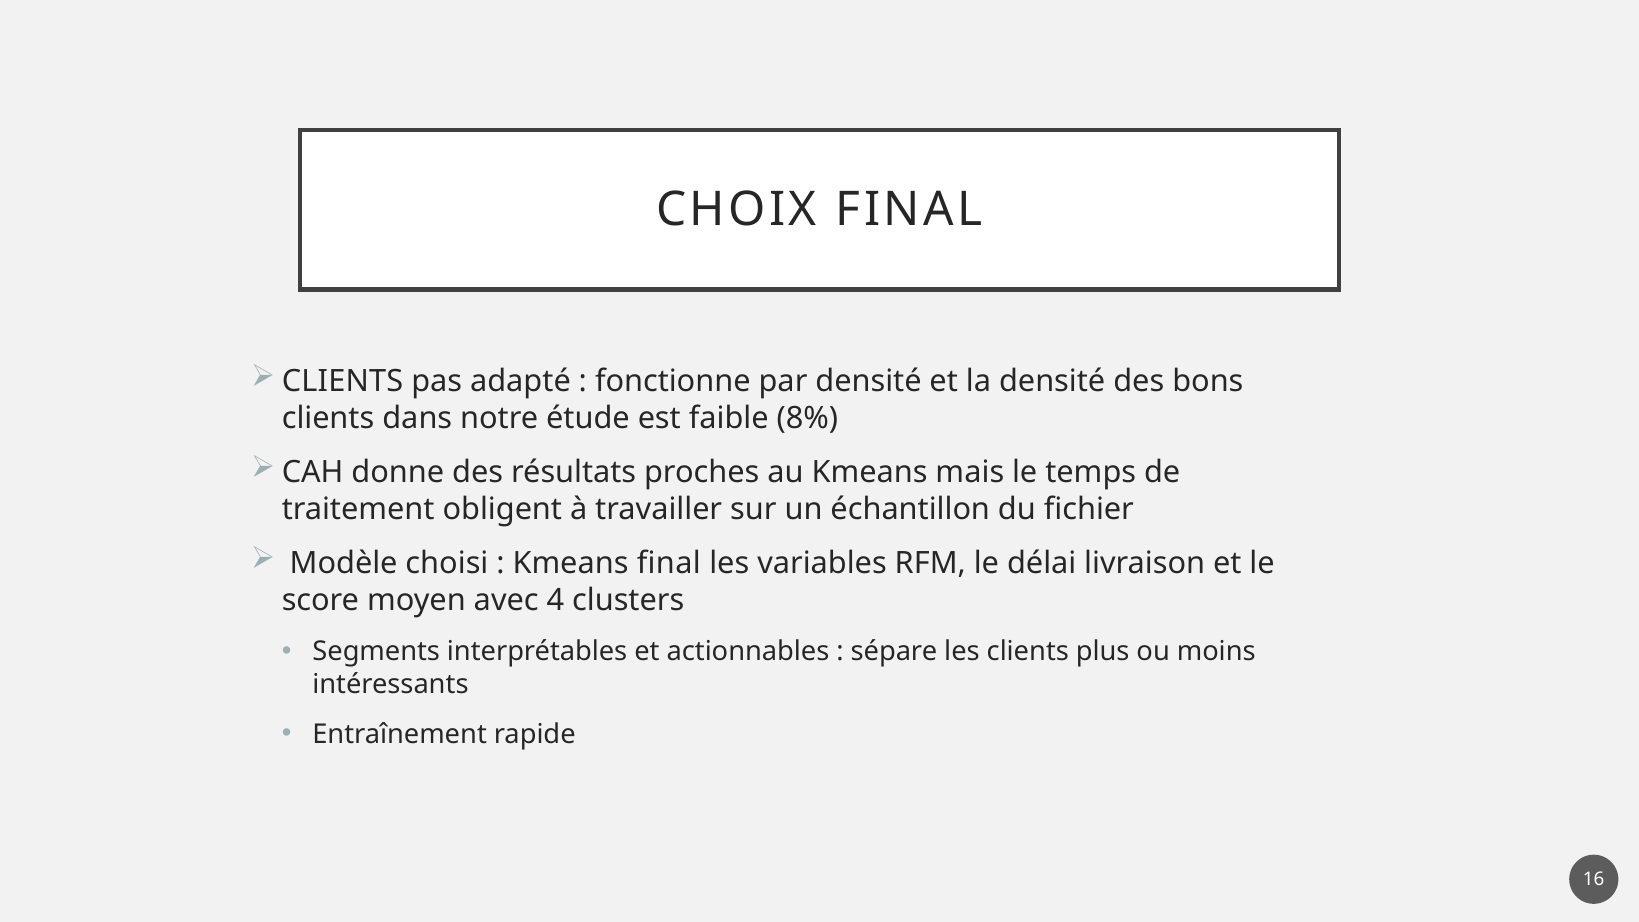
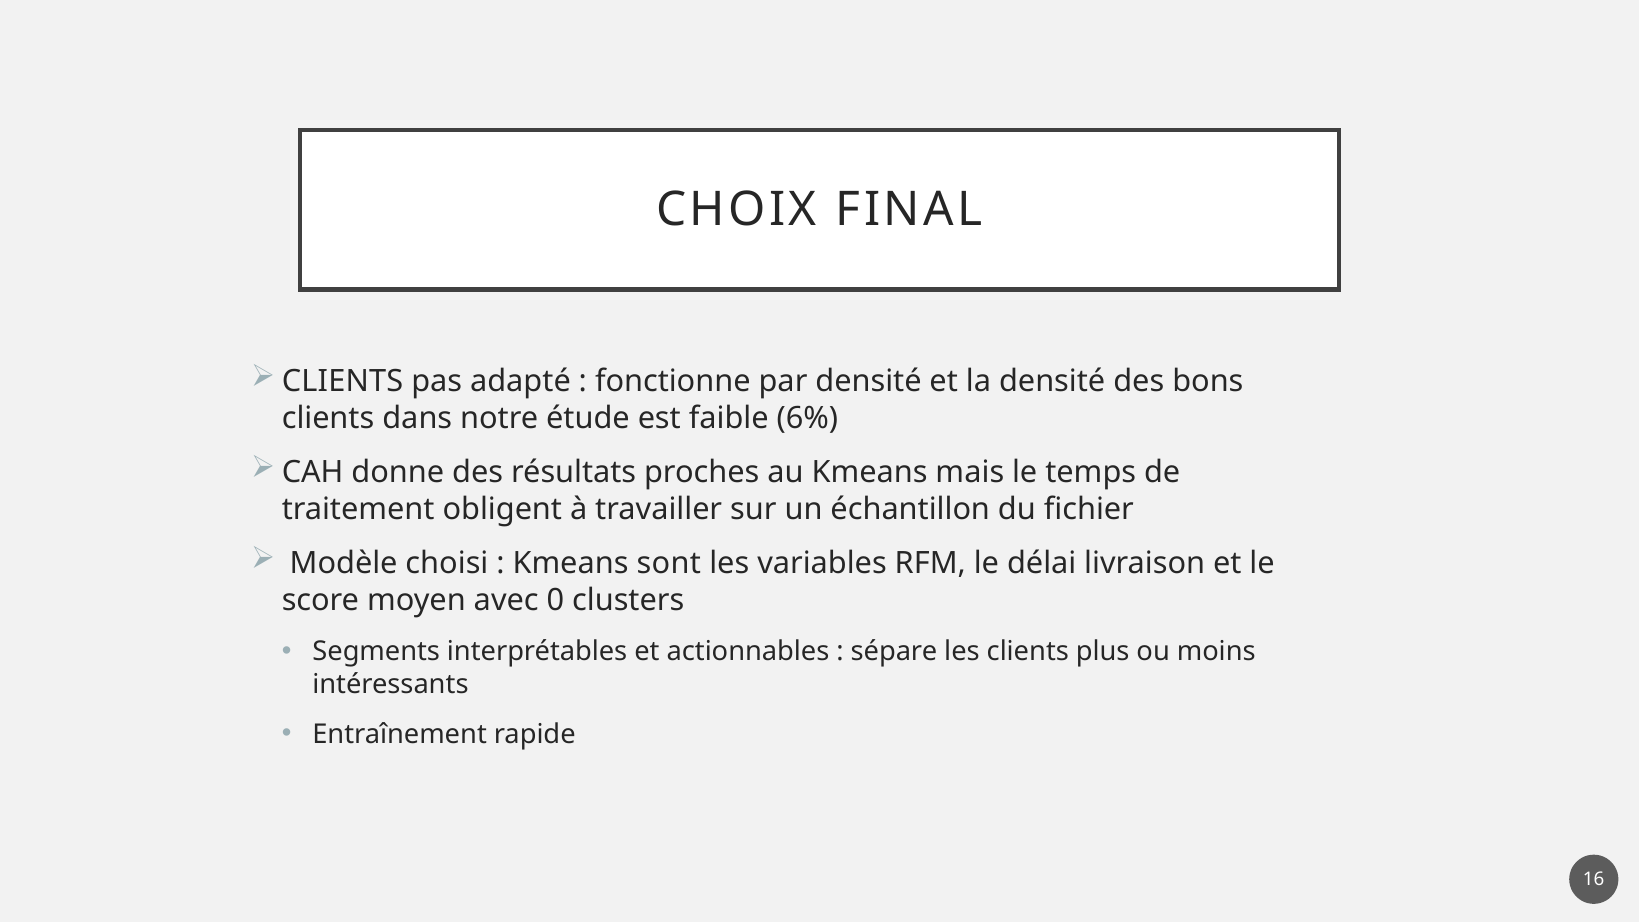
8%: 8% -> 6%
Kmeans final: final -> sont
4: 4 -> 0
